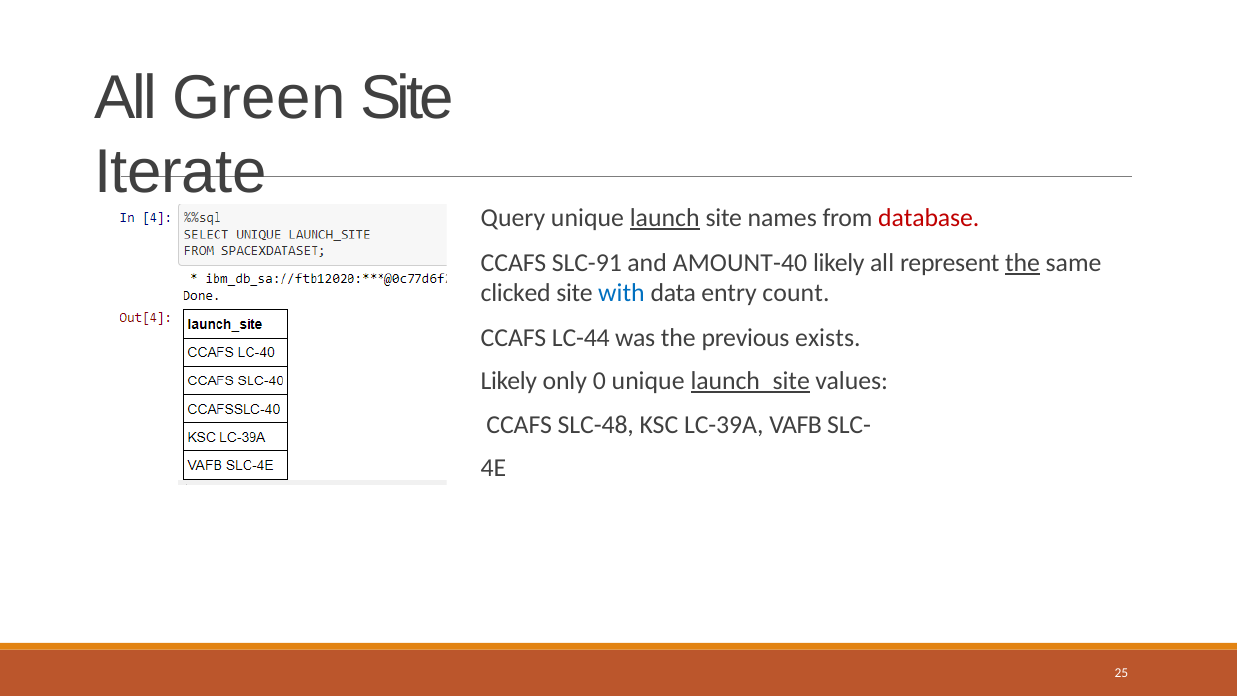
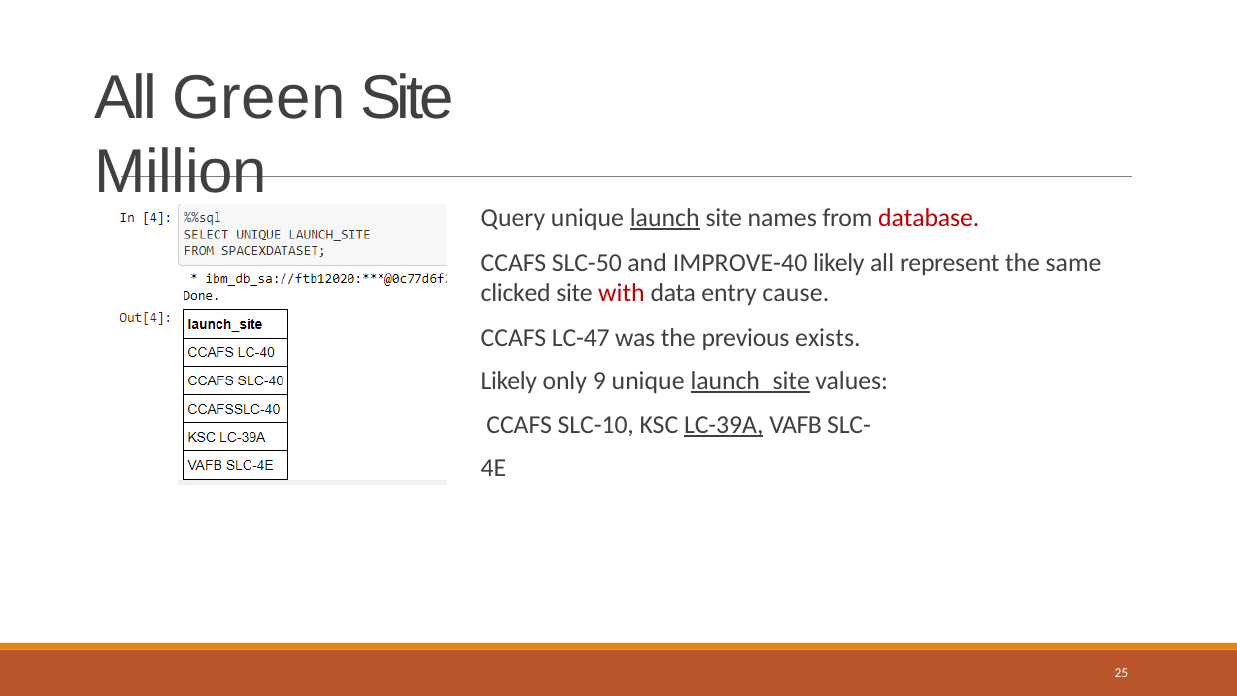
Iterate: Iterate -> Million
SLC-91: SLC-91 -> SLC-50
AMOUNT-40: AMOUNT-40 -> IMPROVE-40
the at (1022, 263) underline: present -> none
with colour: blue -> red
count: count -> cause
LC-44: LC-44 -> LC-47
0: 0 -> 9
SLC-48: SLC-48 -> SLC-10
LC-39A underline: none -> present
